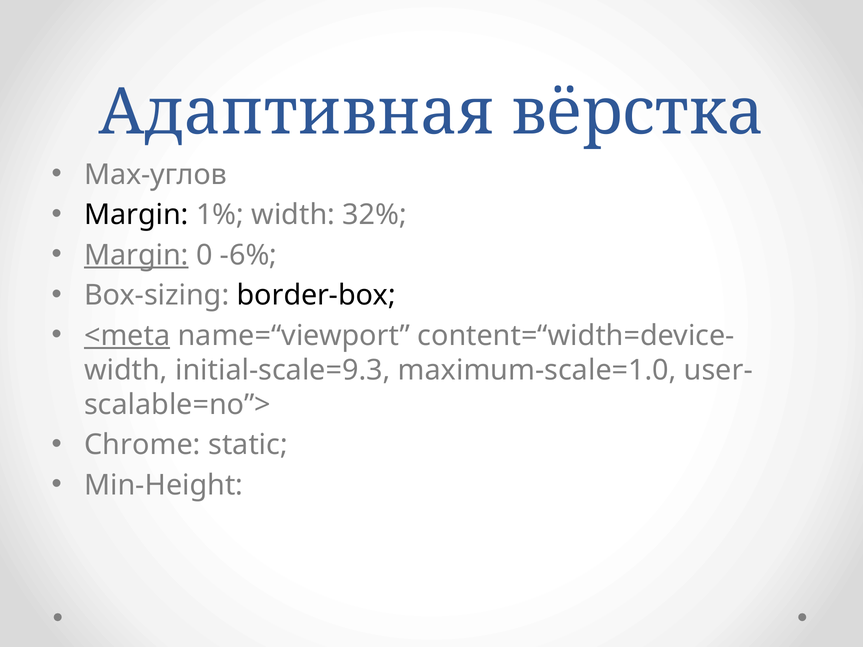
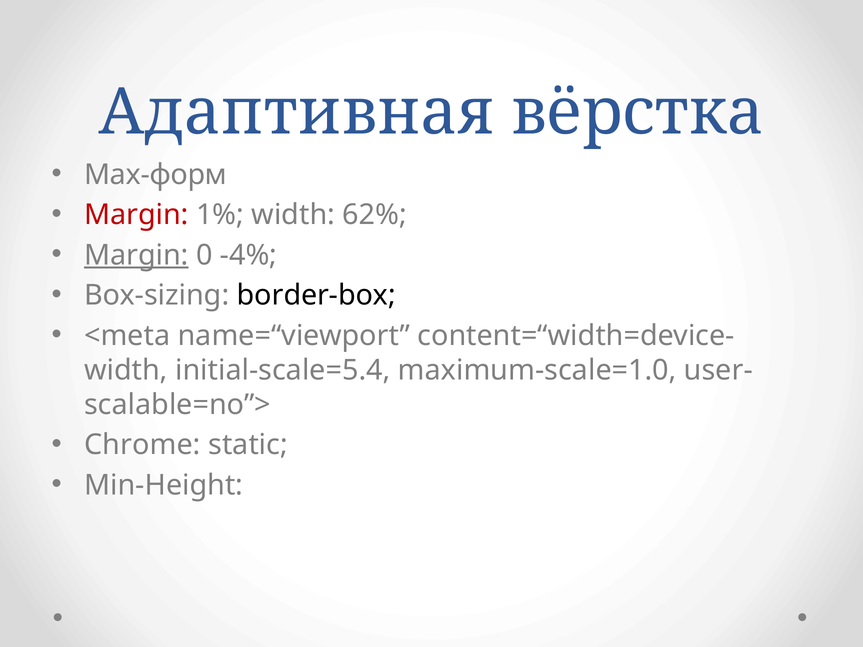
Max-углов: Max-углов -> Max-форм
Margin at (136, 215) colour: black -> red
32%: 32% -> 62%
-6%: -6% -> -4%
<meta underline: present -> none
initial-scale=9.3: initial-scale=9.3 -> initial-scale=5.4
